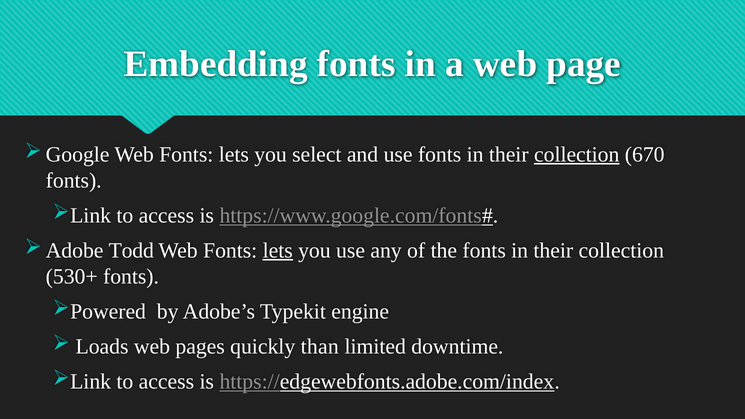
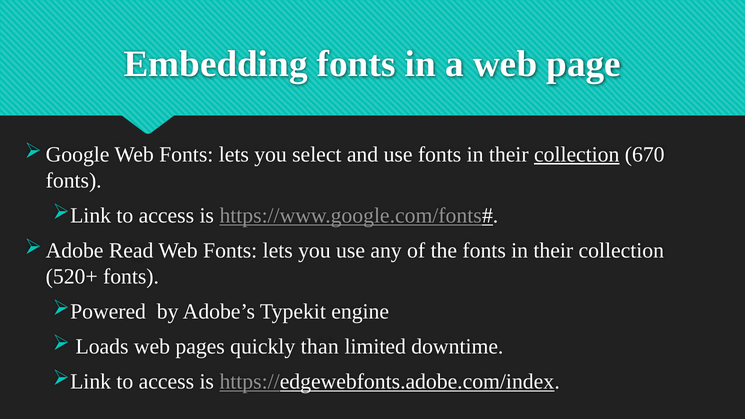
Todd: Todd -> Read
lets at (278, 250) underline: present -> none
530+: 530+ -> 520+
